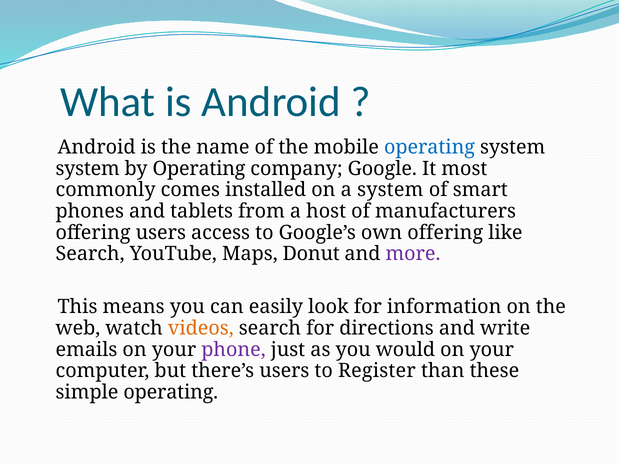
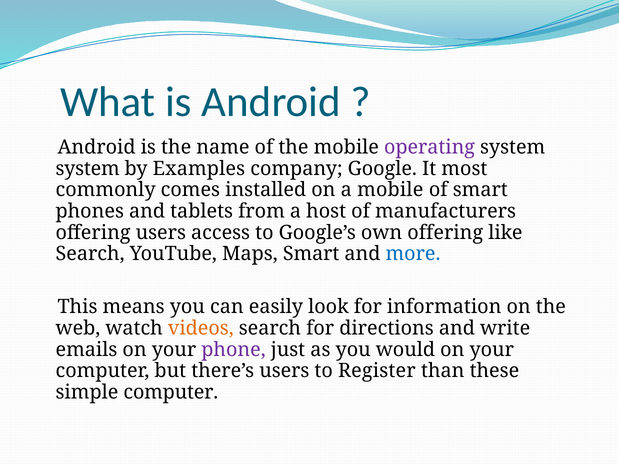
operating at (430, 147) colour: blue -> purple
by Operating: Operating -> Examples
a system: system -> mobile
Maps Donut: Donut -> Smart
more colour: purple -> blue
simple operating: operating -> computer
